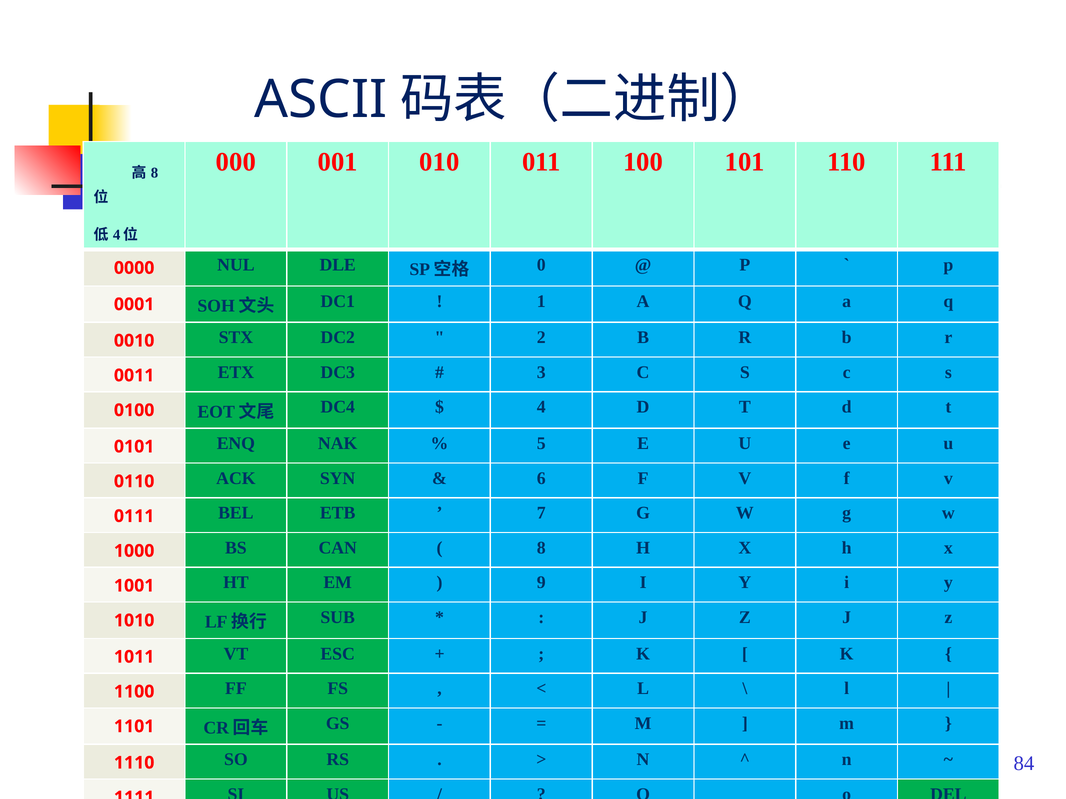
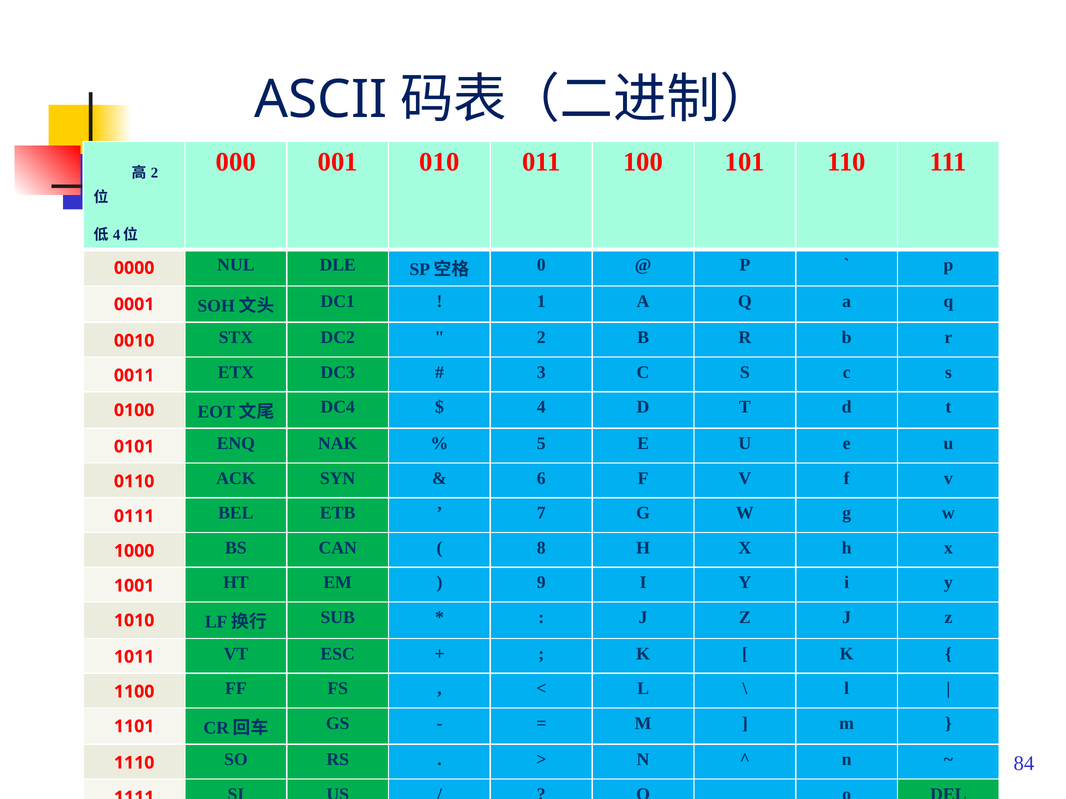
8 at (154, 173): 8 -> 2
